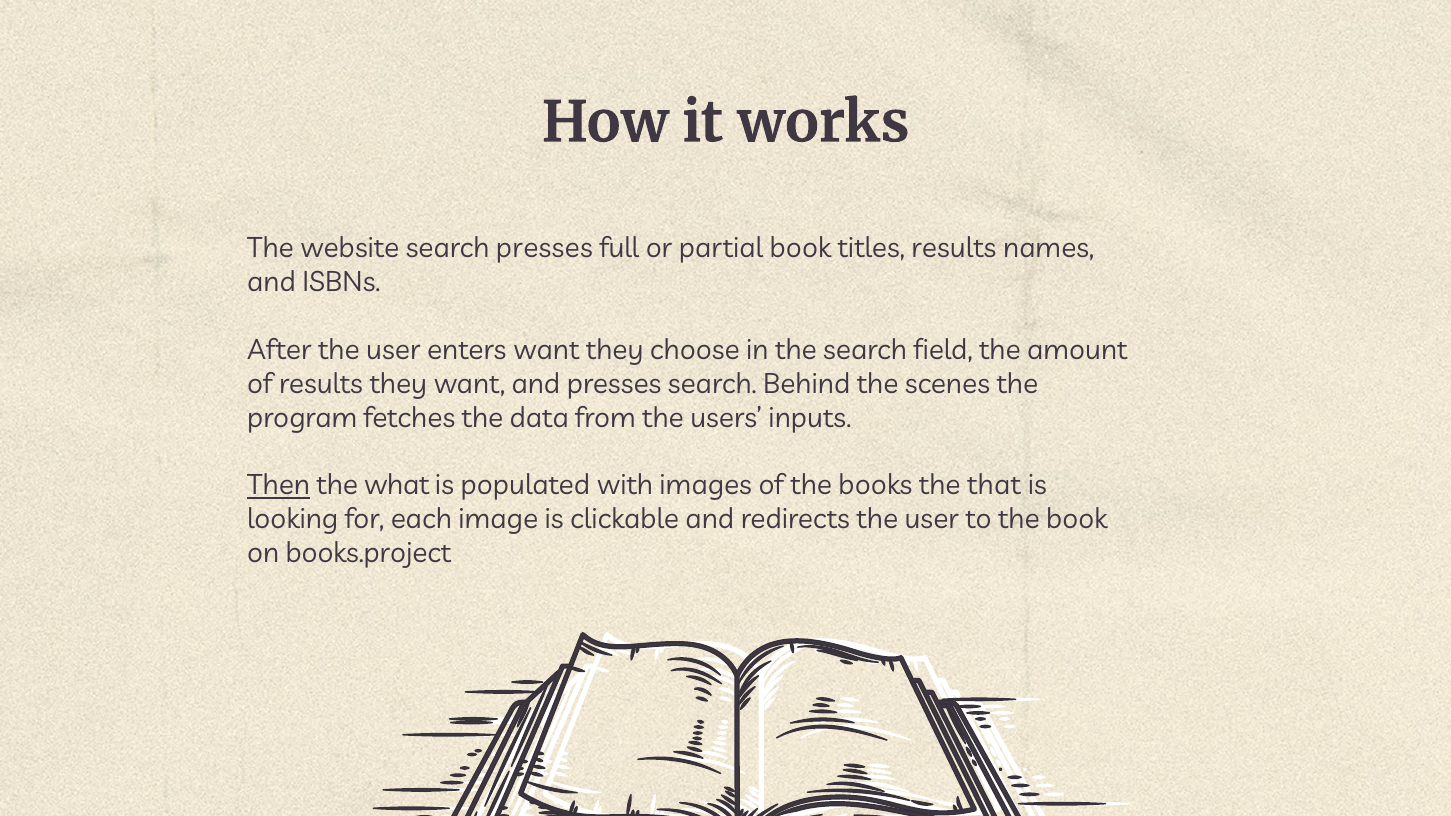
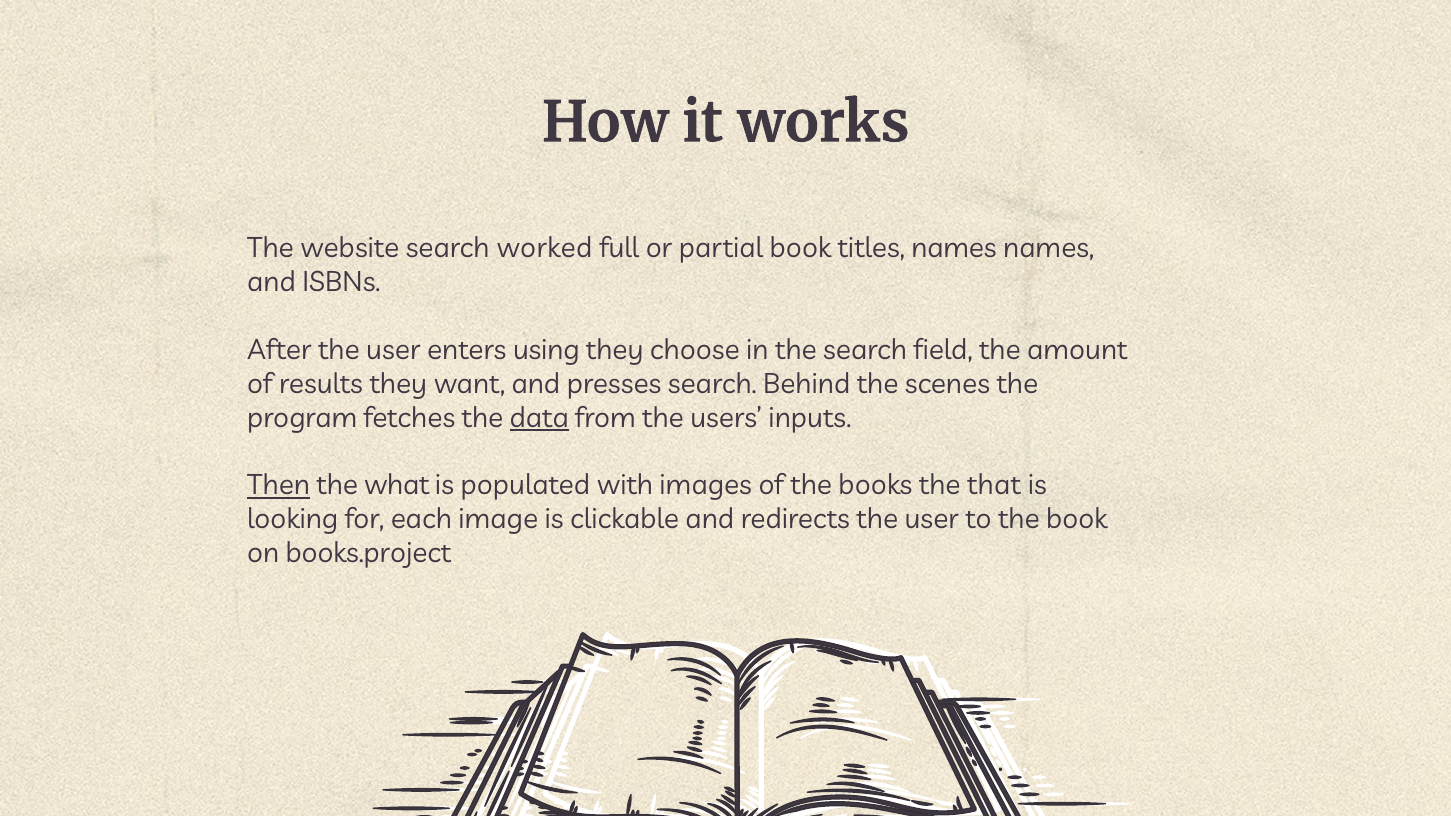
search presses: presses -> worked
titles results: results -> names
enters want: want -> using
data underline: none -> present
